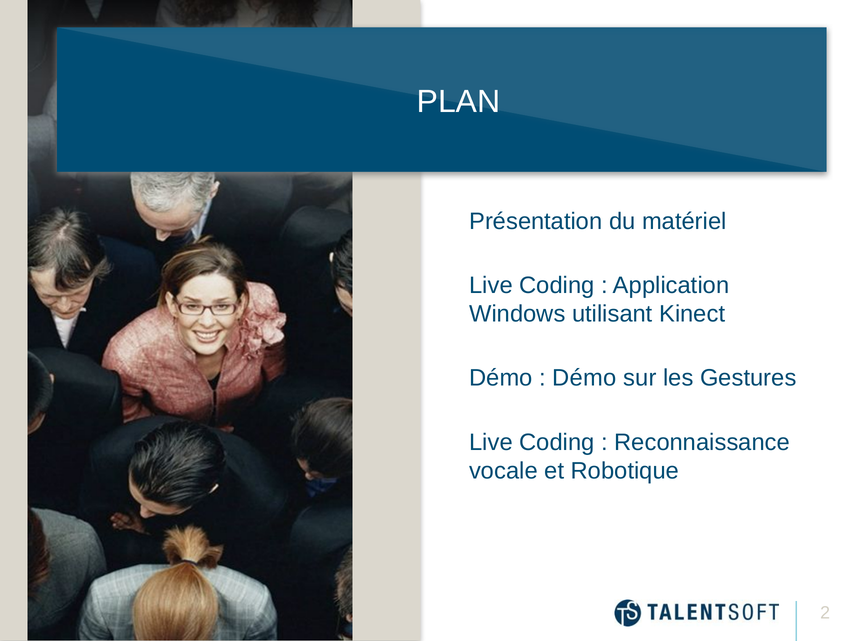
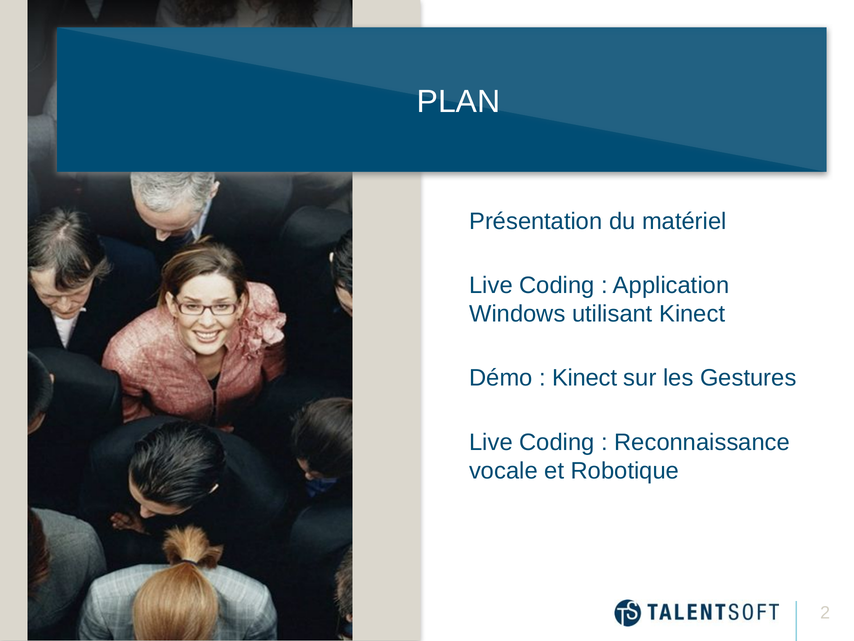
Démo at (584, 378): Démo -> Kinect
